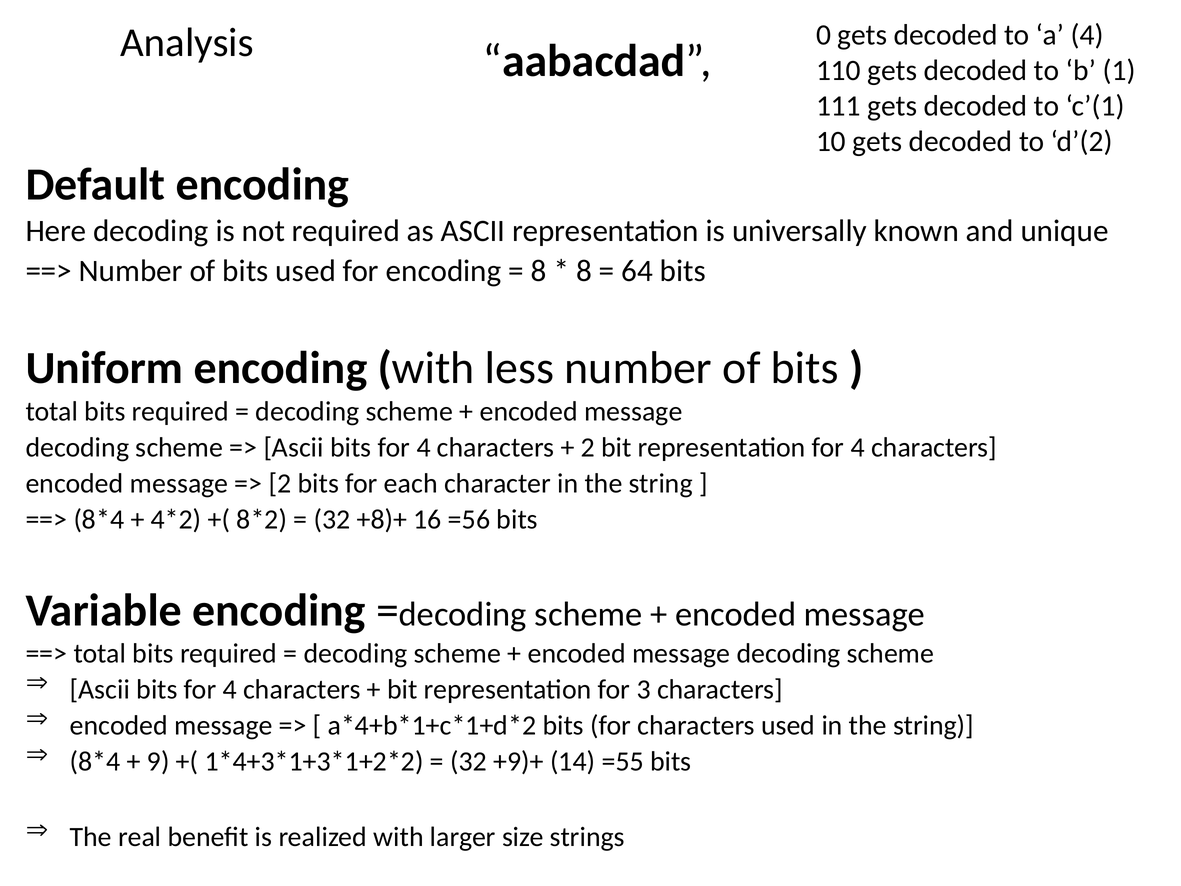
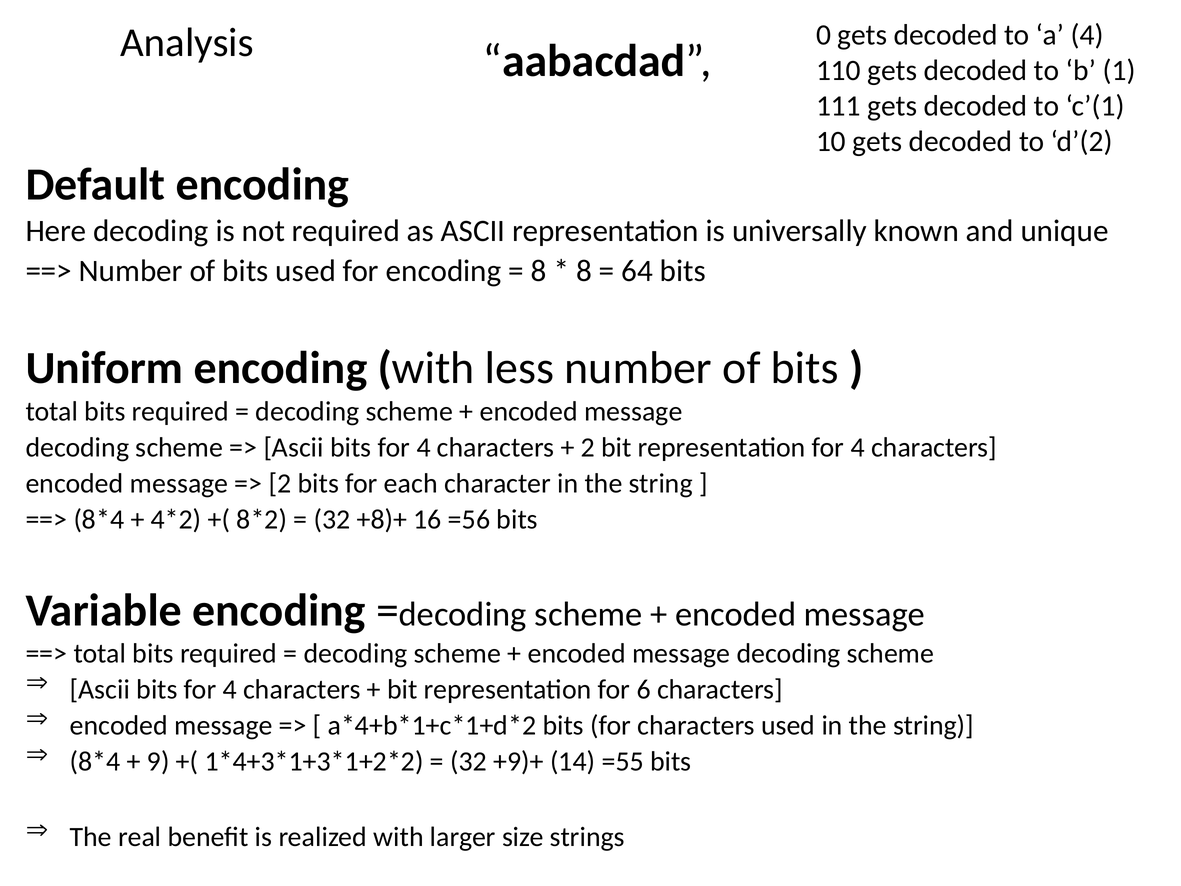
3: 3 -> 6
